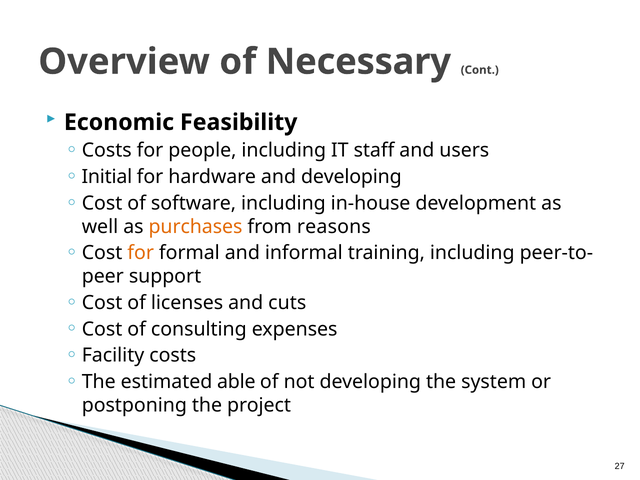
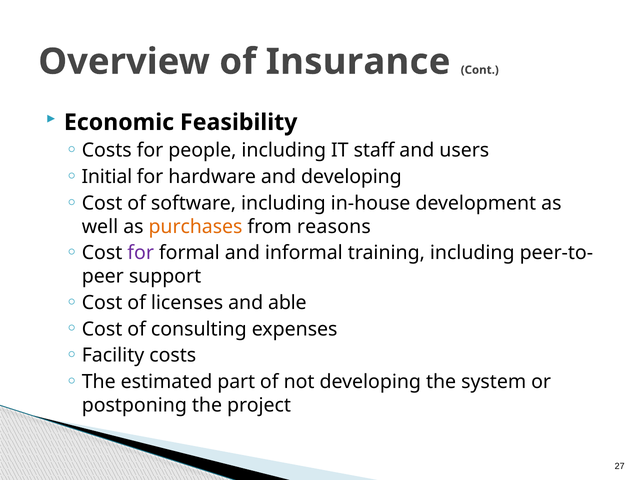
Necessary: Necessary -> Insurance
for at (141, 253) colour: orange -> purple
cuts: cuts -> able
able: able -> part
